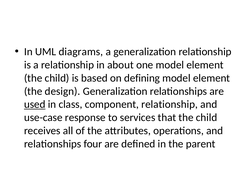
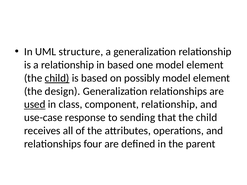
diagrams: diagrams -> structure
in about: about -> based
child at (57, 78) underline: none -> present
defining: defining -> possibly
services: services -> sending
